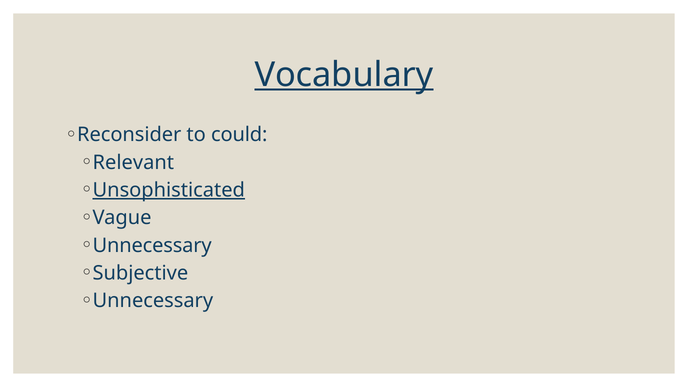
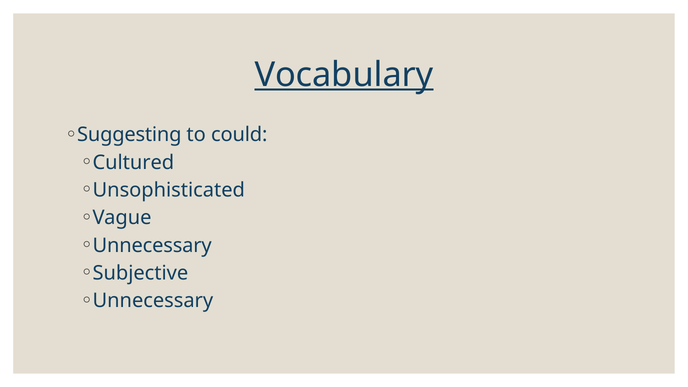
Reconsider: Reconsider -> Suggesting
Relevant: Relevant -> Cultured
Unsophisticated underline: present -> none
